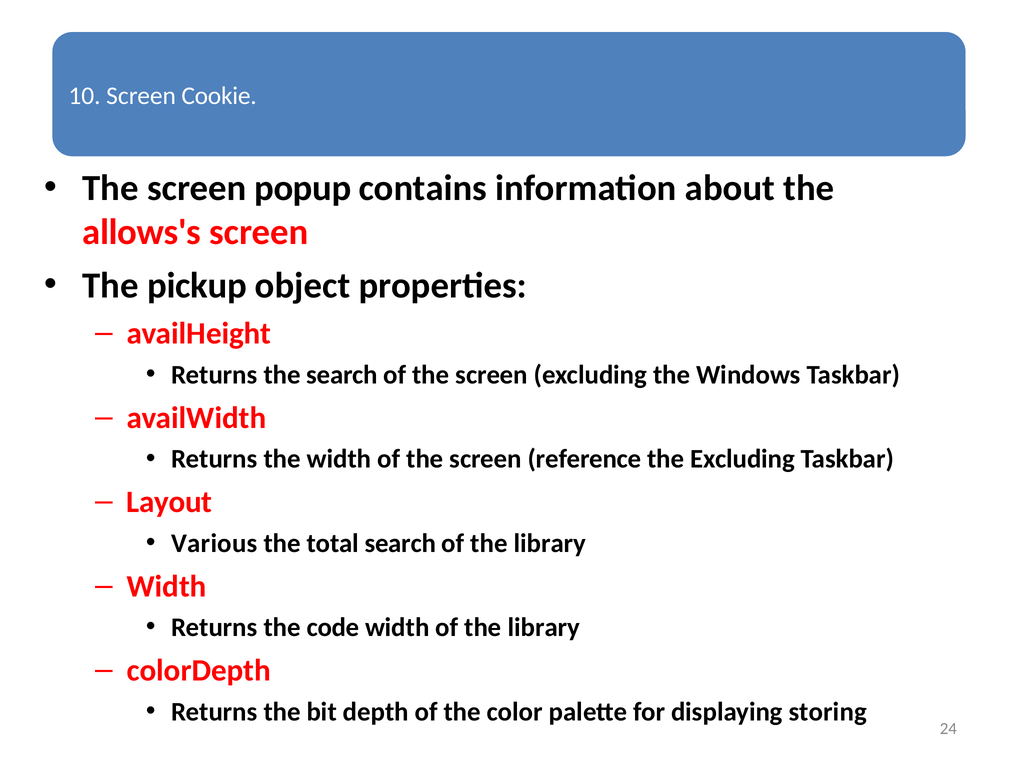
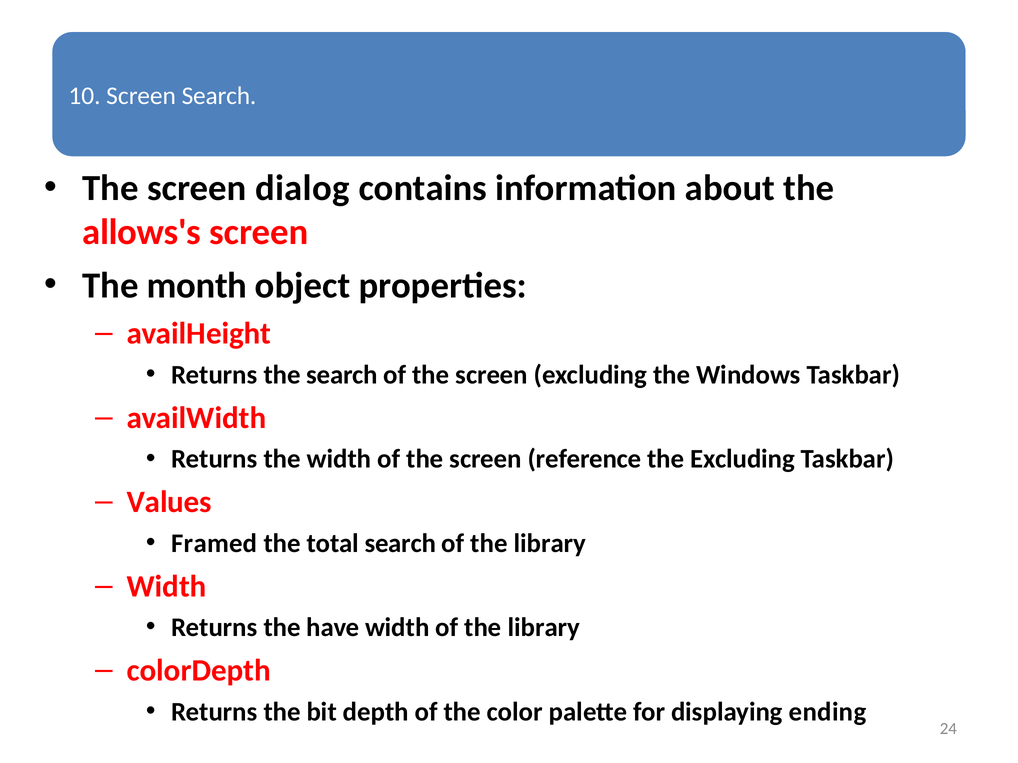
Screen Cookie: Cookie -> Search
popup: popup -> dialog
pickup: pickup -> month
Layout: Layout -> Values
Various: Various -> Framed
code: code -> have
storing: storing -> ending
